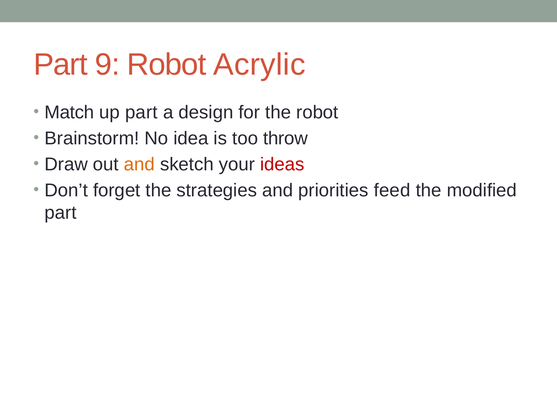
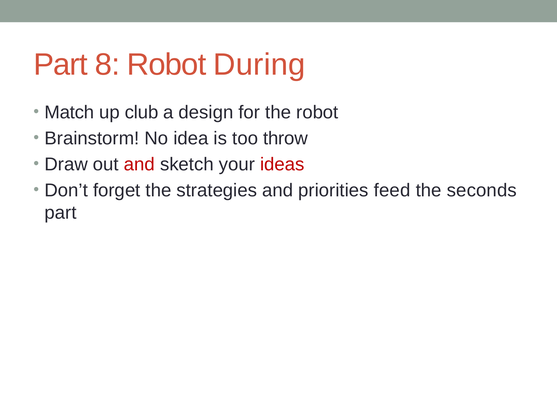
9: 9 -> 8
Acrylic: Acrylic -> During
up part: part -> club
and at (139, 165) colour: orange -> red
modified: modified -> seconds
